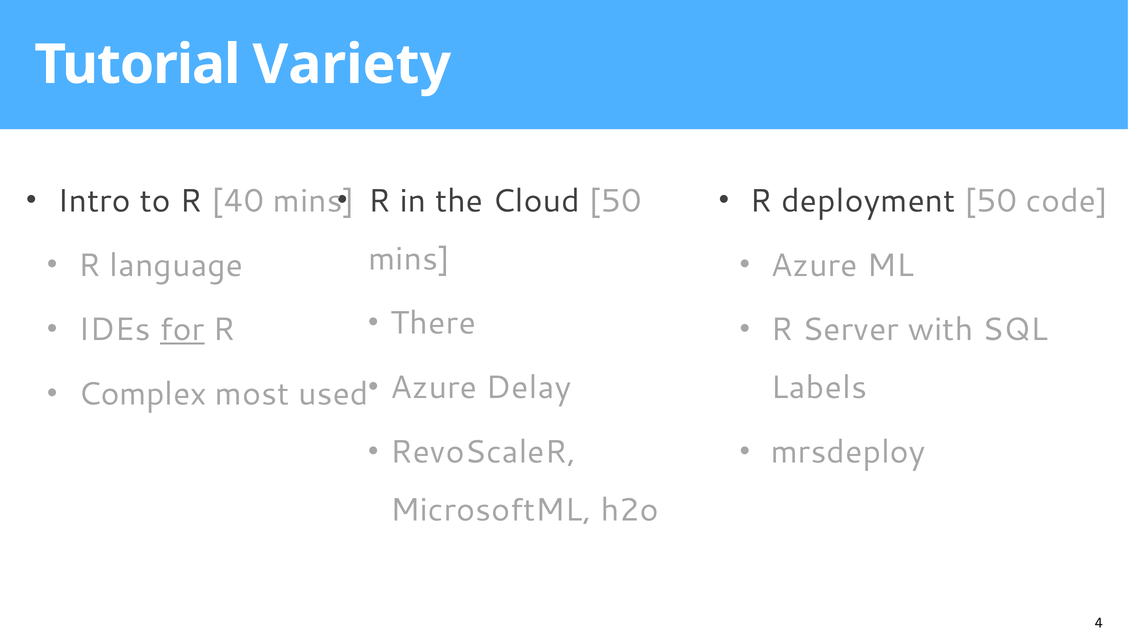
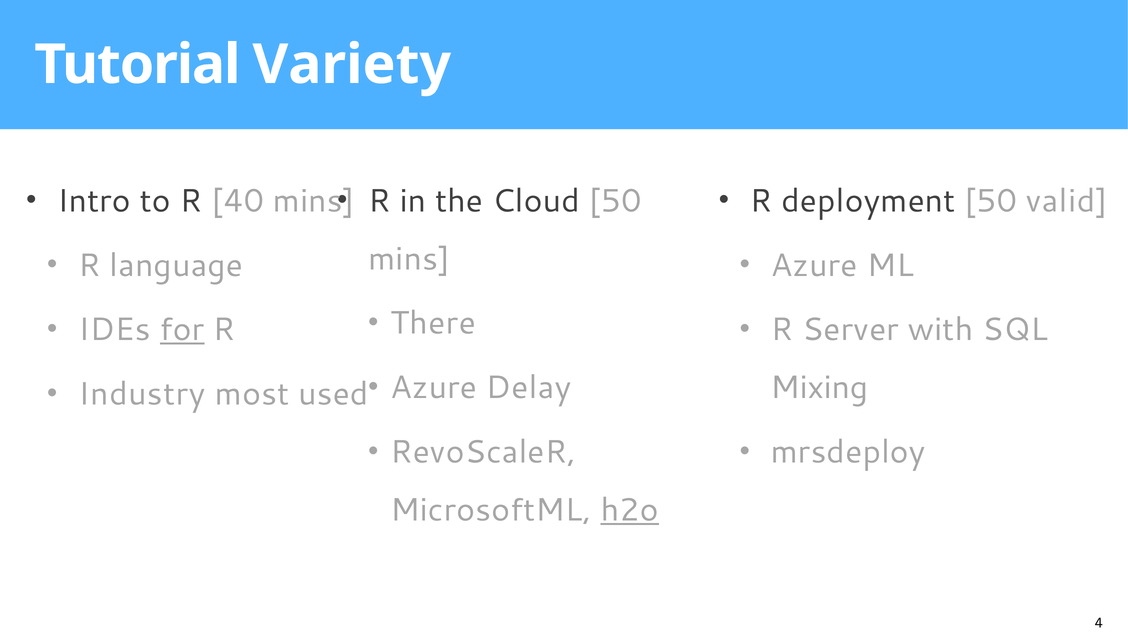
code: code -> valid
Labels: Labels -> Mixing
Complex: Complex -> Industry
h2o underline: none -> present
